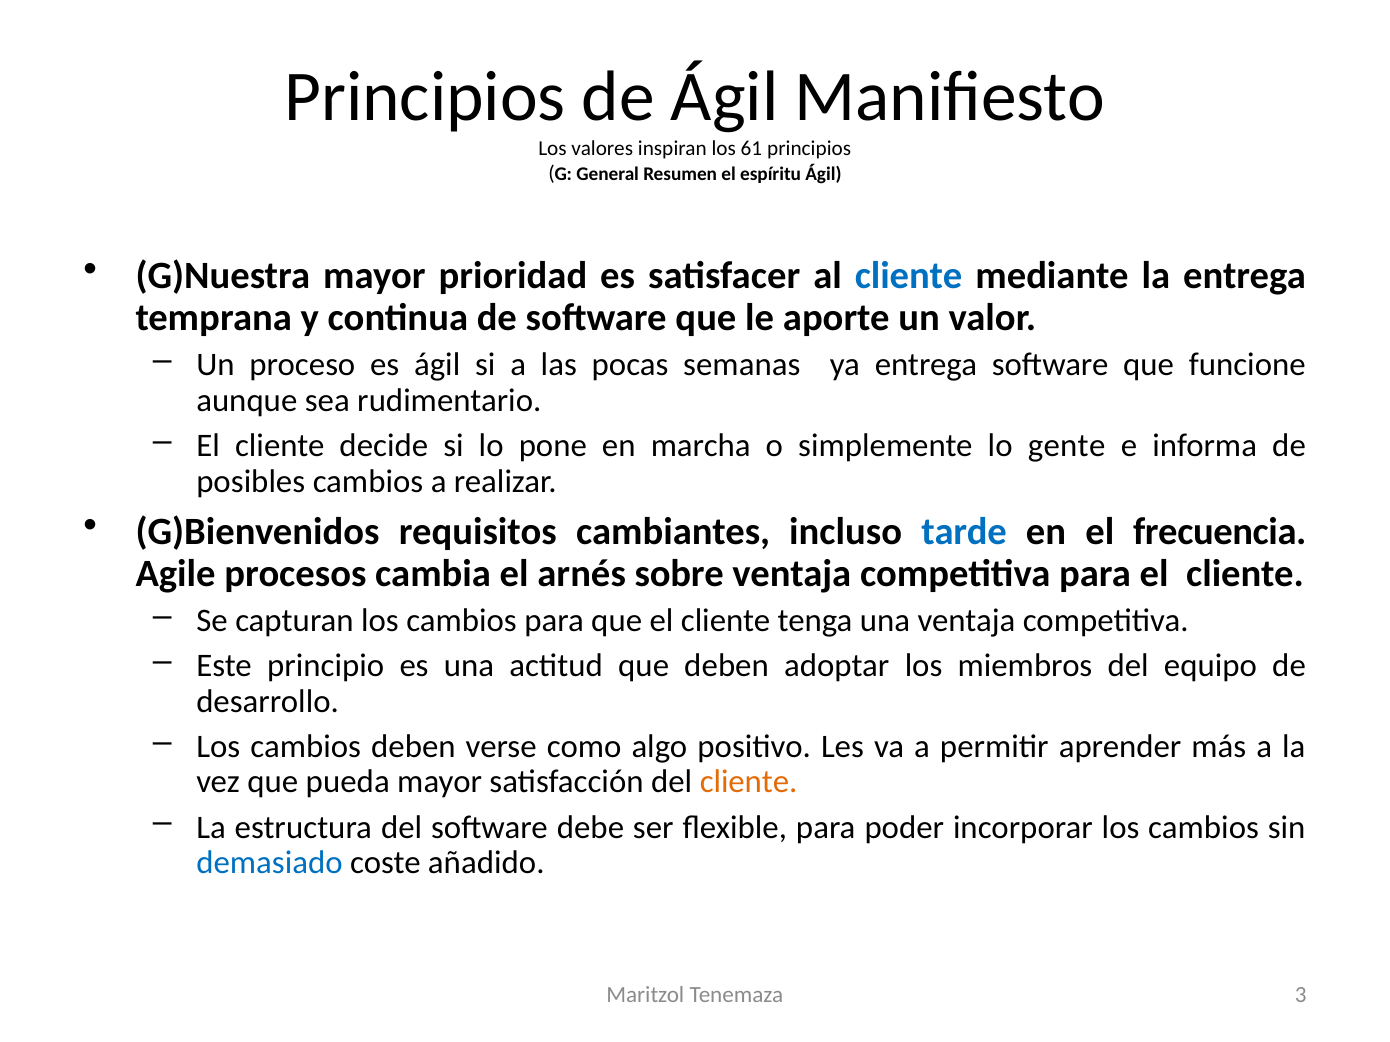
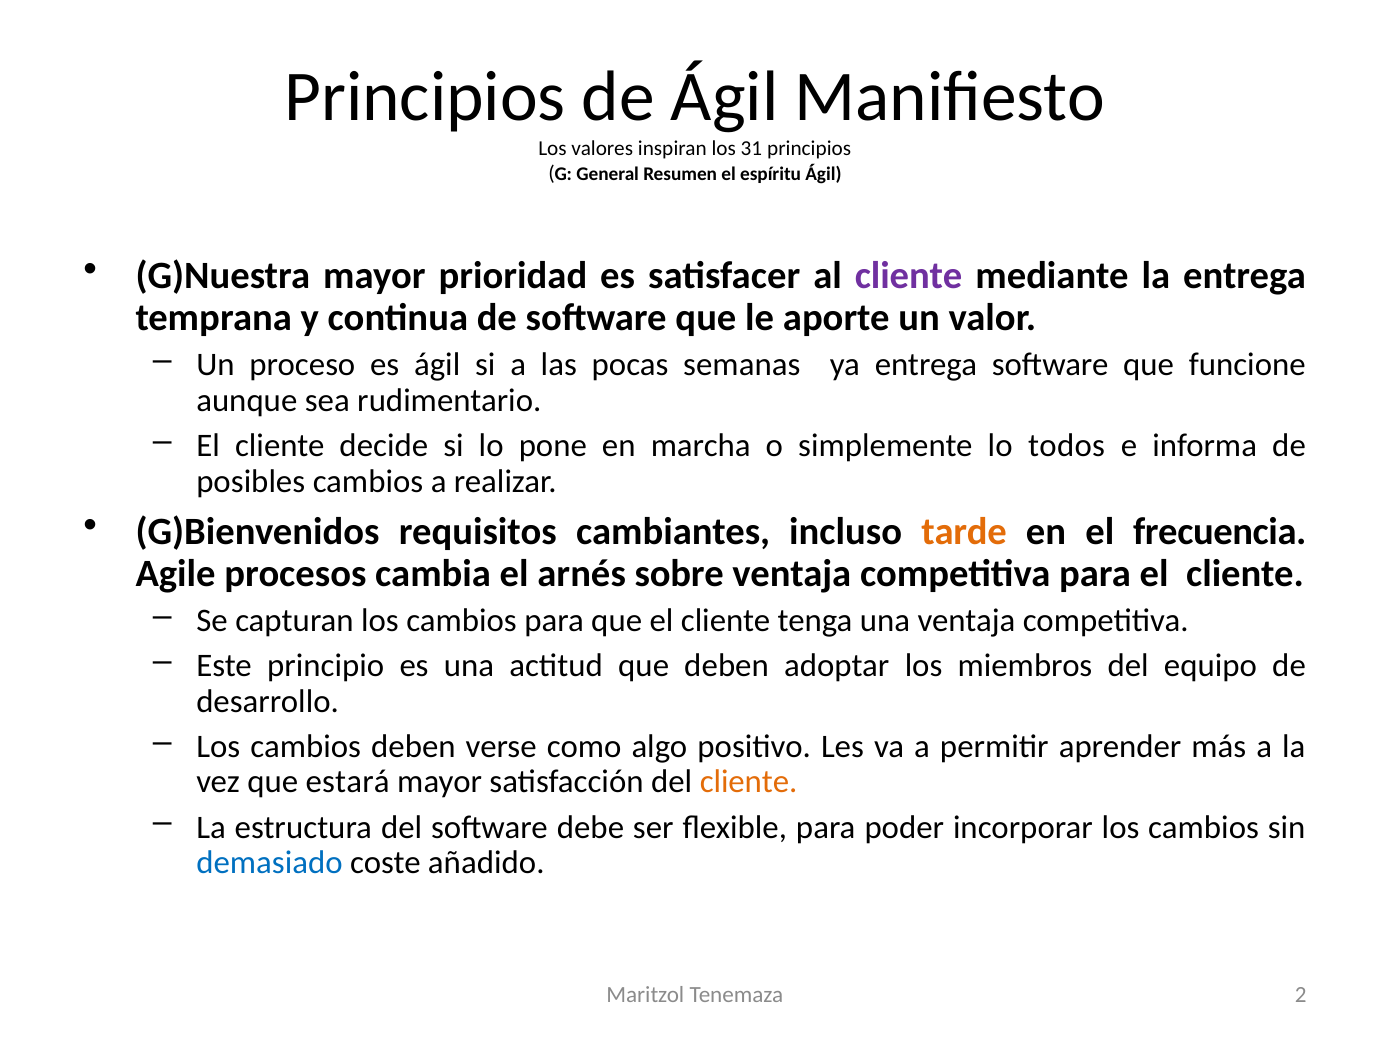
61: 61 -> 31
cliente at (909, 276) colour: blue -> purple
gente: gente -> todos
tarde colour: blue -> orange
pueda: pueda -> estará
3: 3 -> 2
